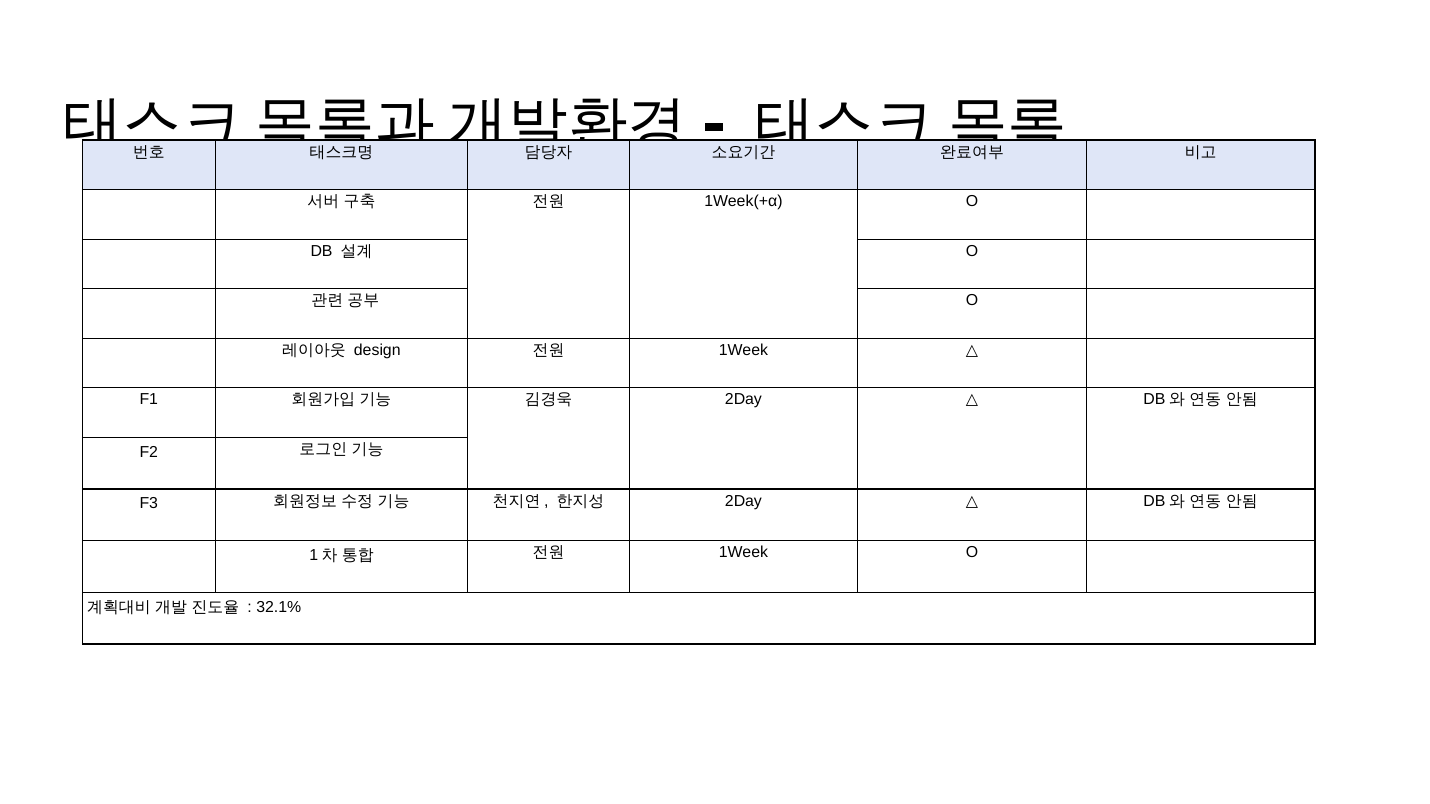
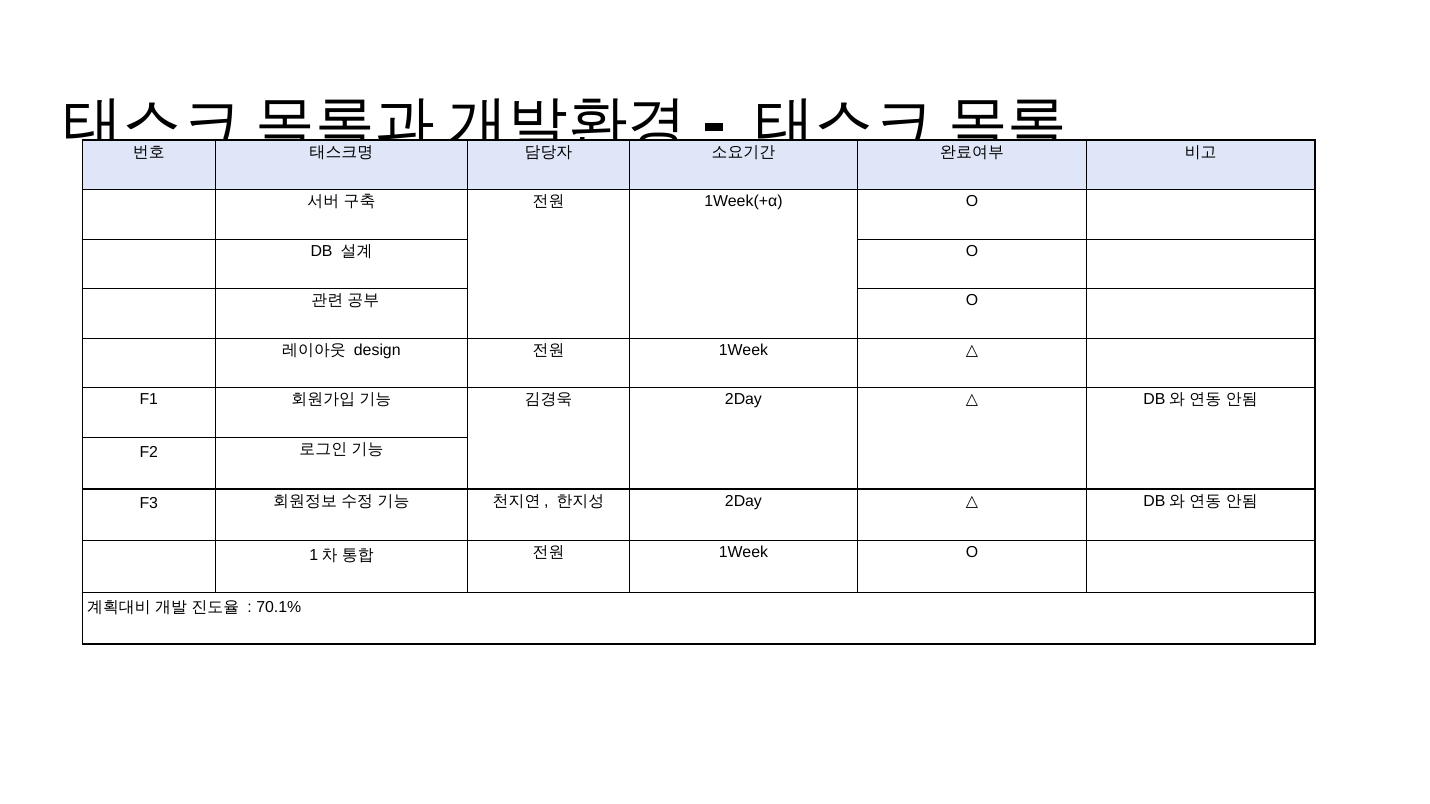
32.1%: 32.1% -> 70.1%
